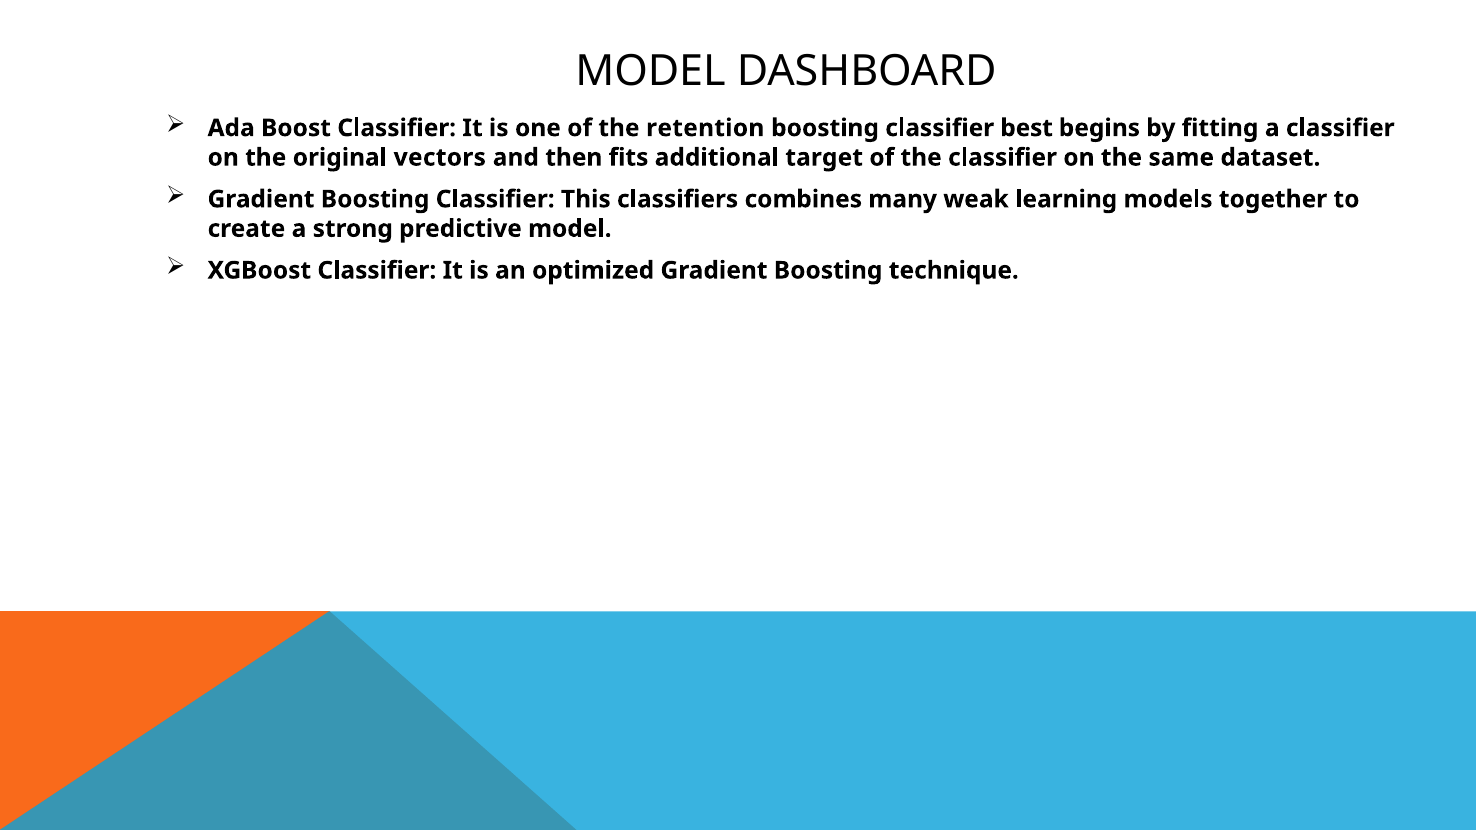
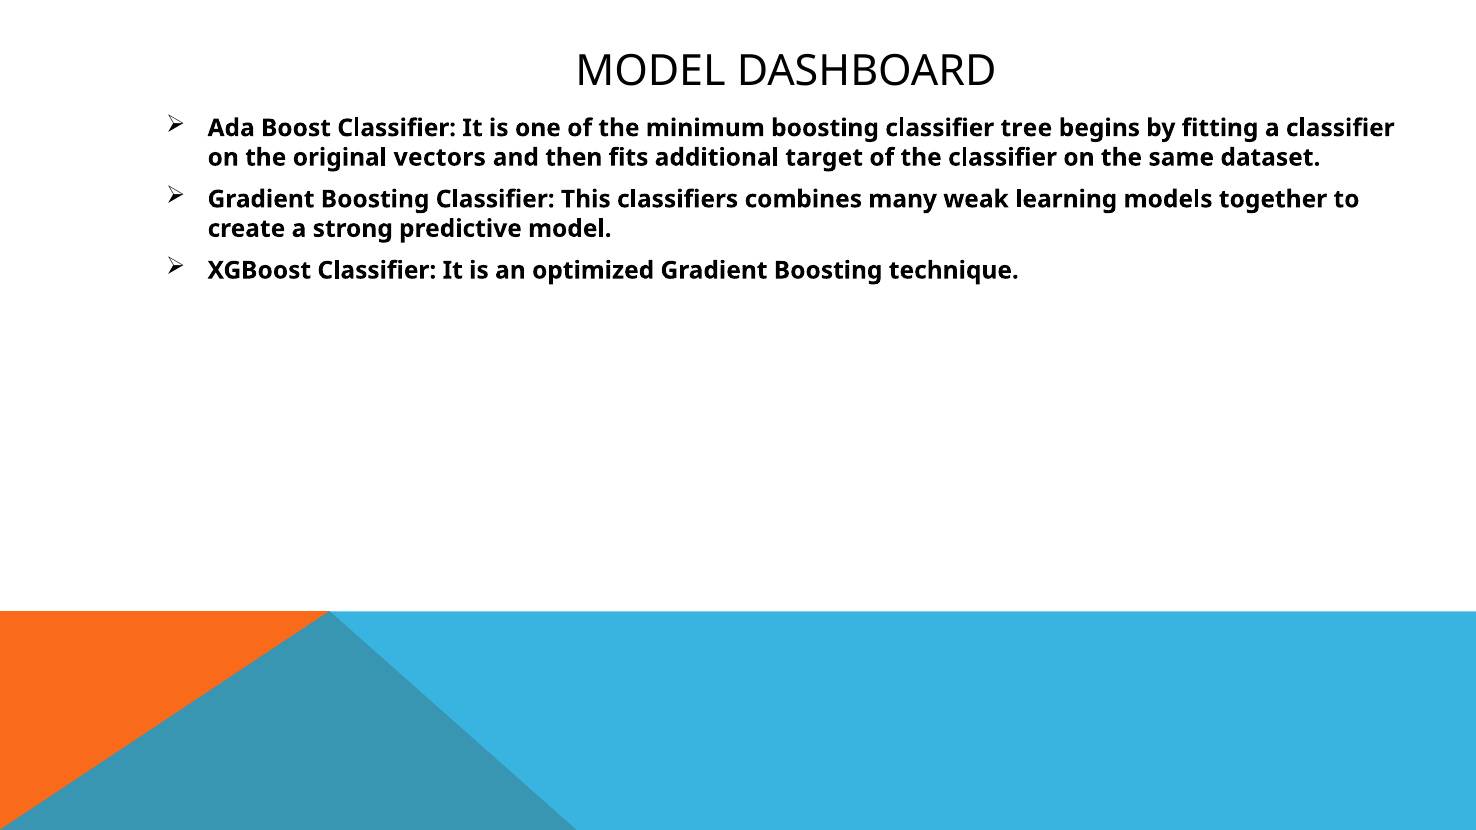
retention: retention -> minimum
best: best -> tree
